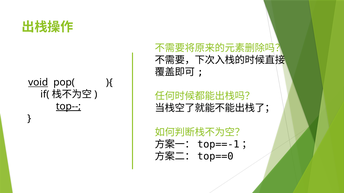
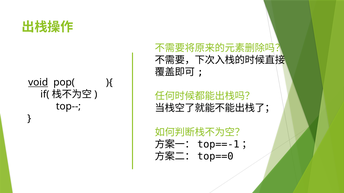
top-- underline: present -> none
